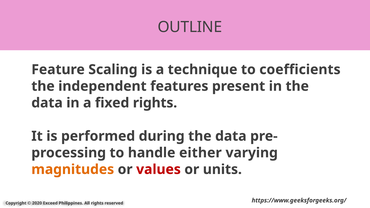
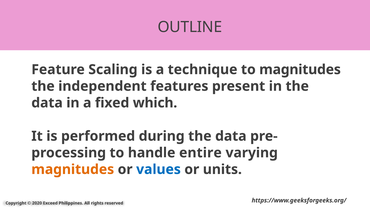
to coefficients: coefficients -> magnitudes
fixed rights: rights -> which
either: either -> entire
values colour: red -> blue
